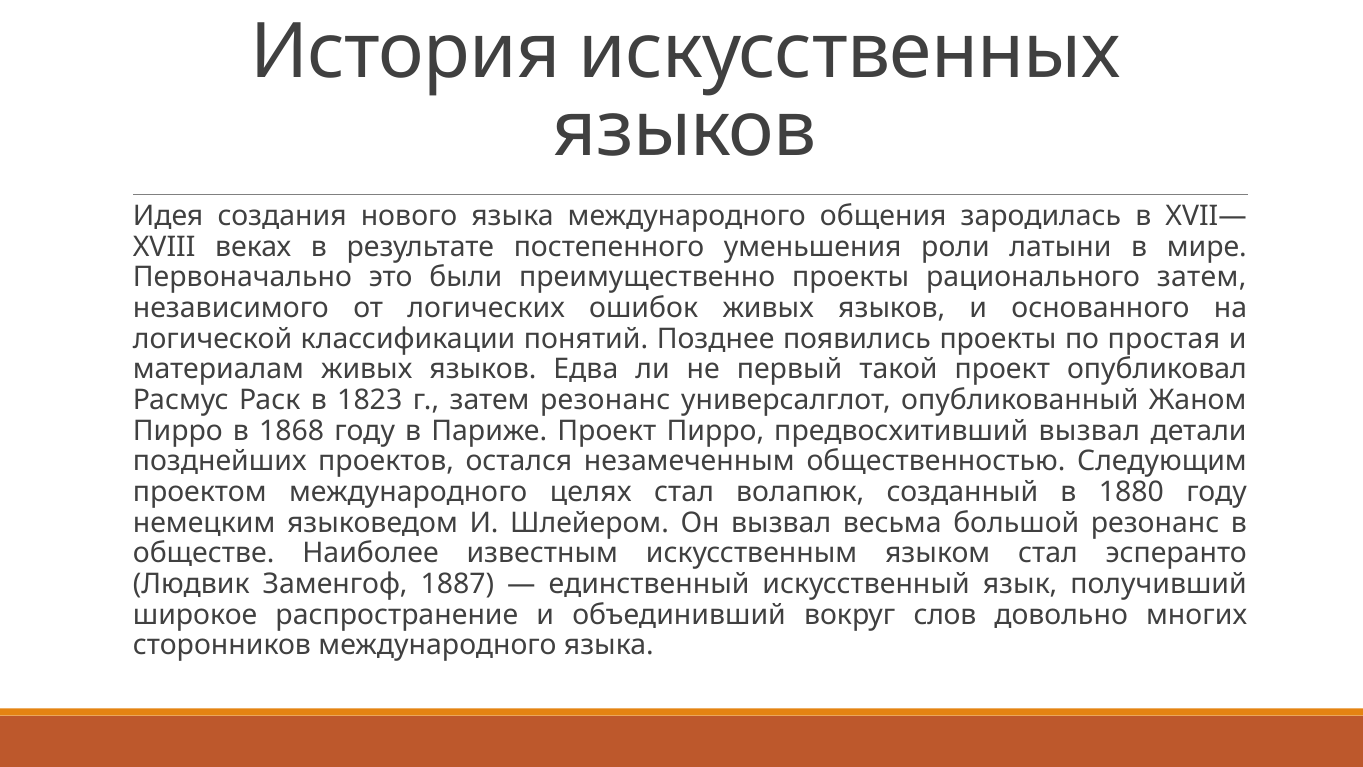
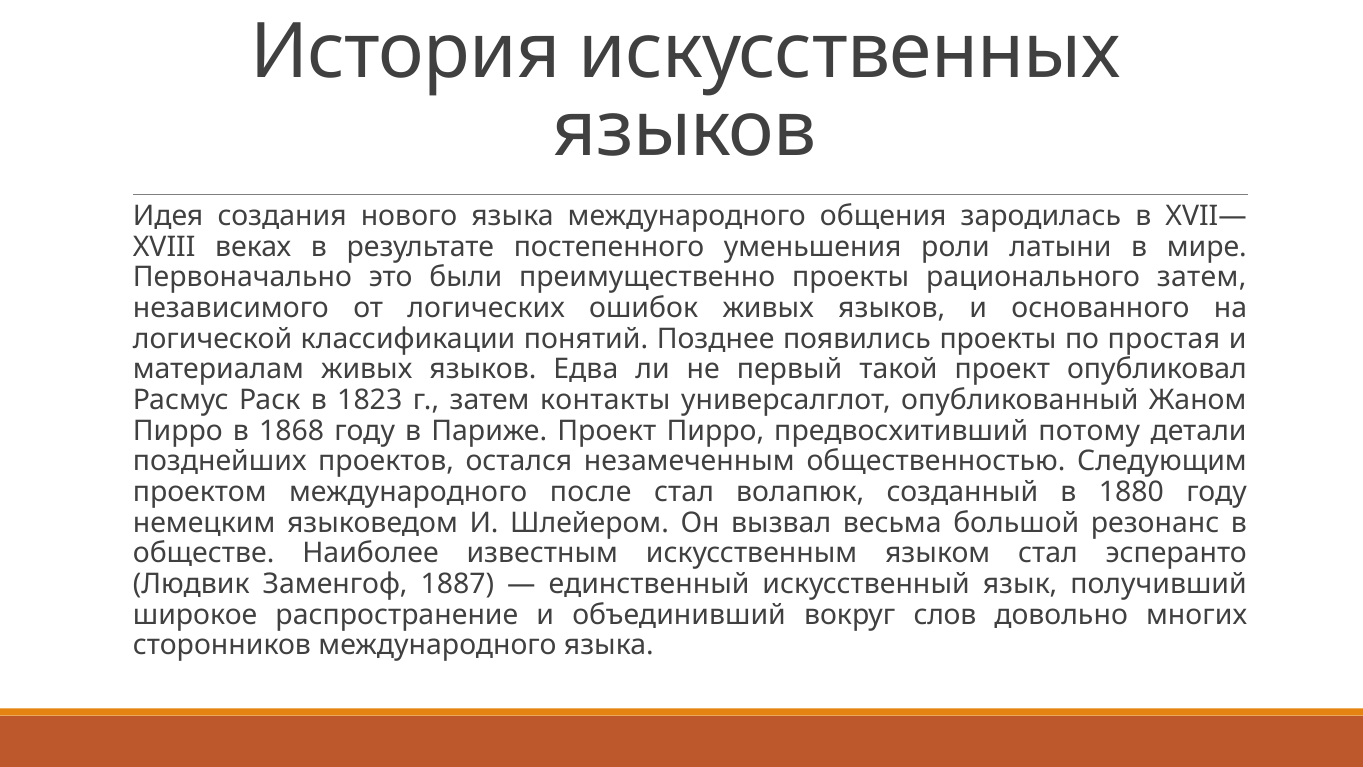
затем резонанс: резонанс -> контакты
предвосхитивший вызвал: вызвал -> потому
целях: целях -> после
